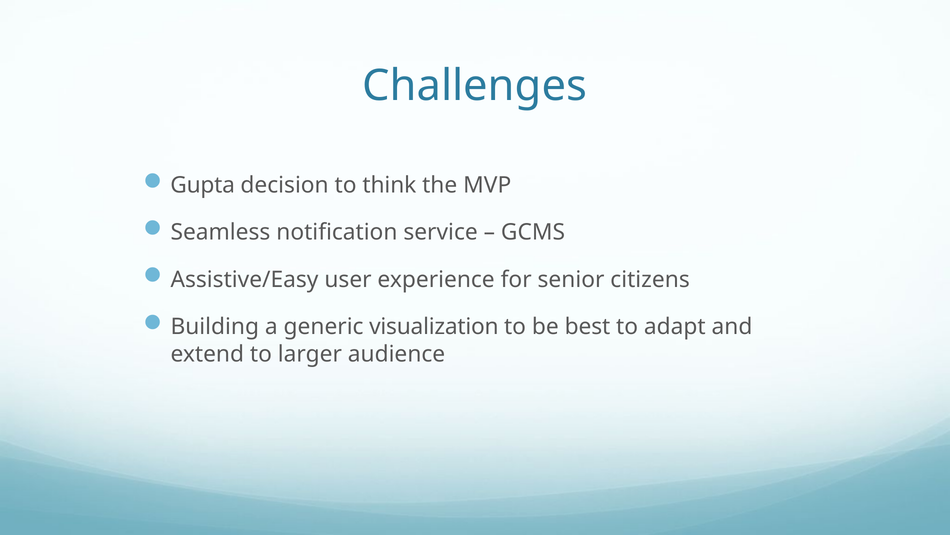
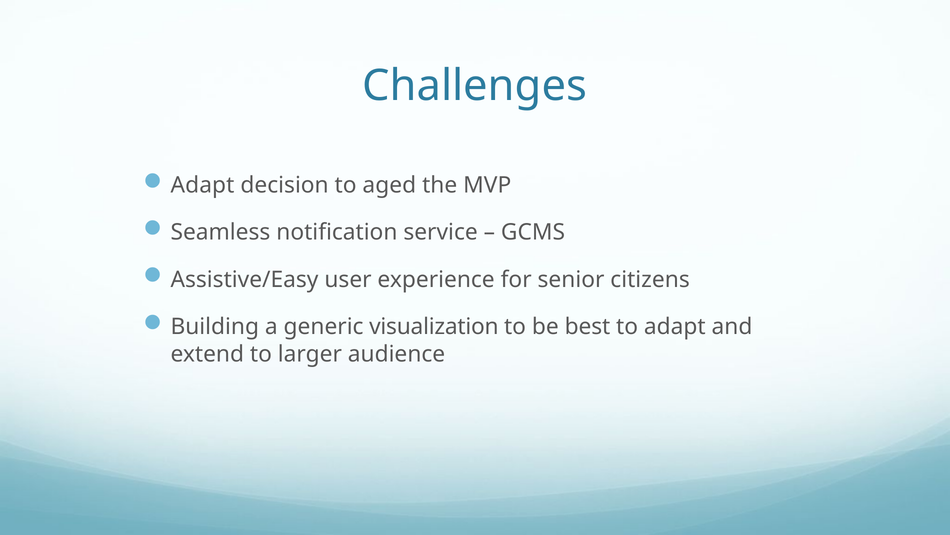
Gupta at (203, 185): Gupta -> Adapt
think: think -> aged
